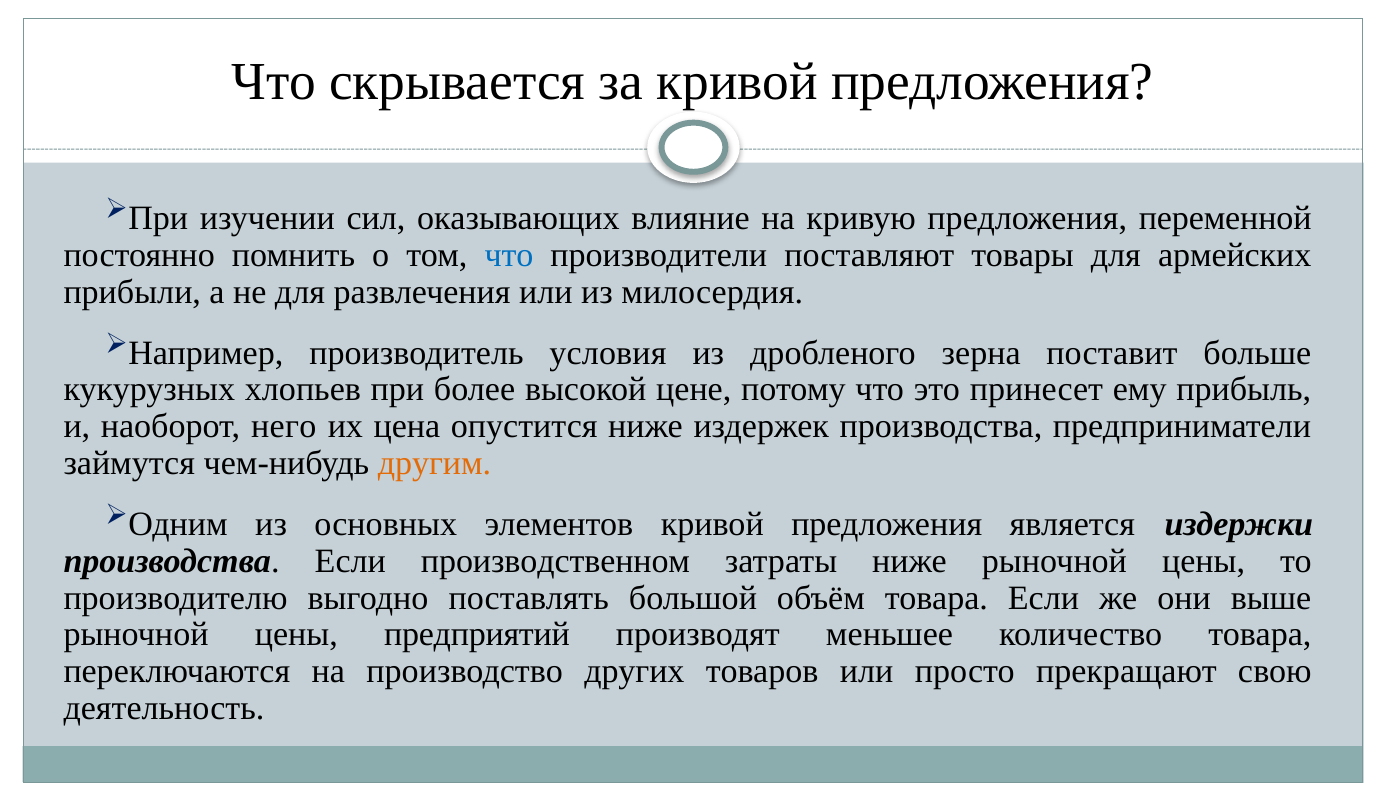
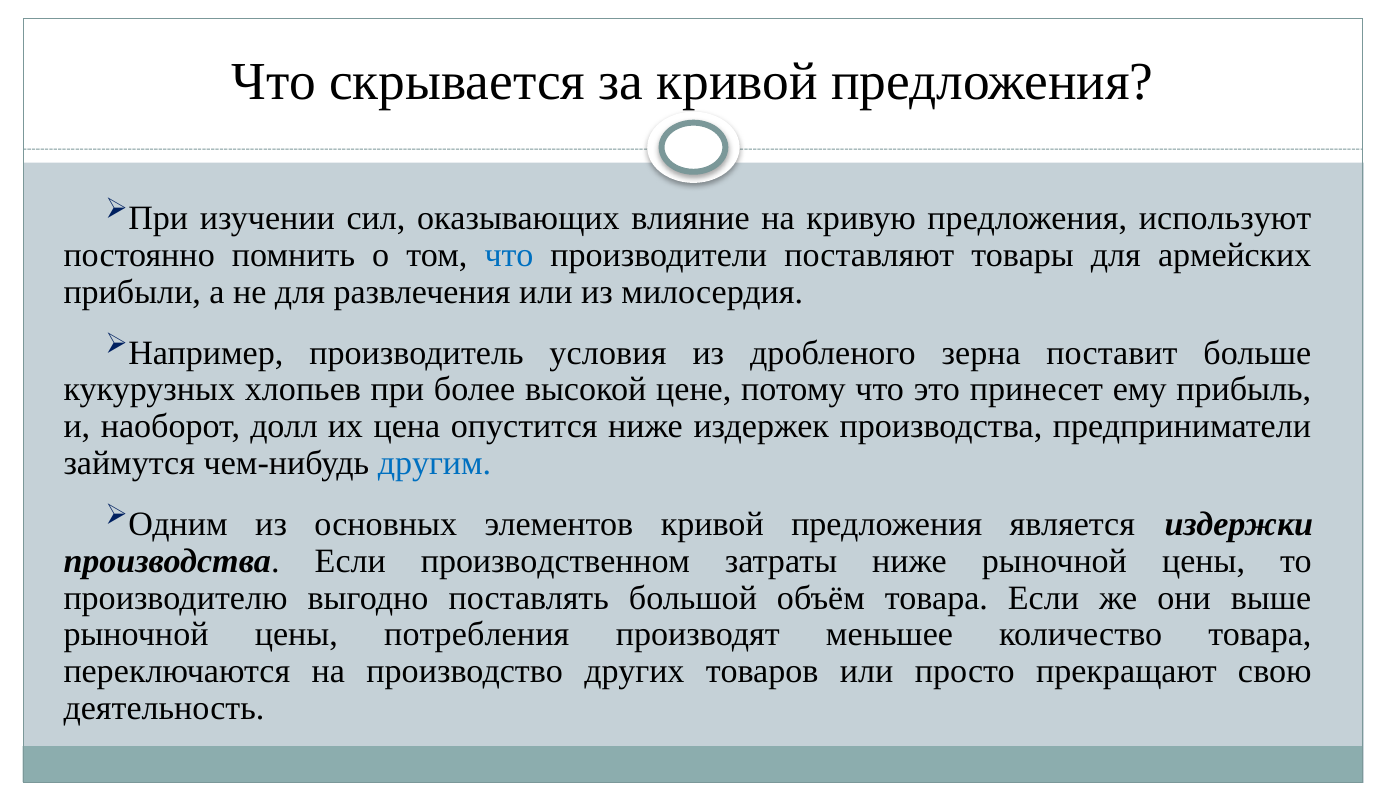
переменной: переменной -> используют
него: него -> долл
другим colour: orange -> blue
предприятий: предприятий -> потребления
